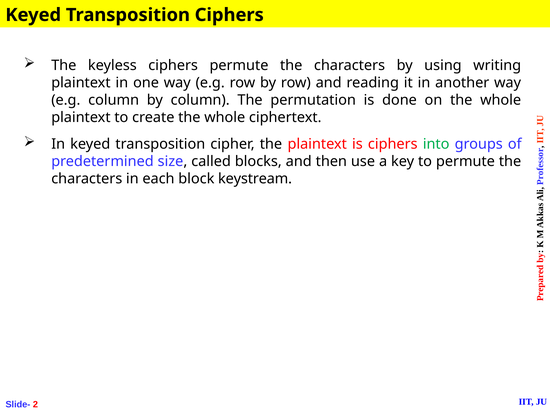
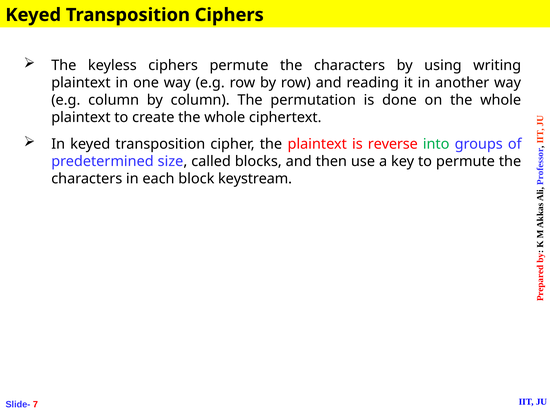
is ciphers: ciphers -> reverse
2: 2 -> 7
